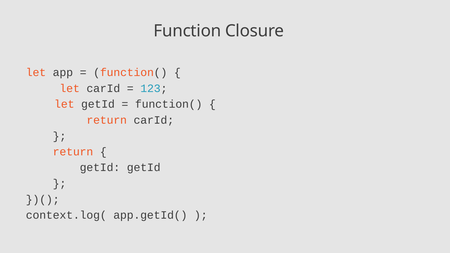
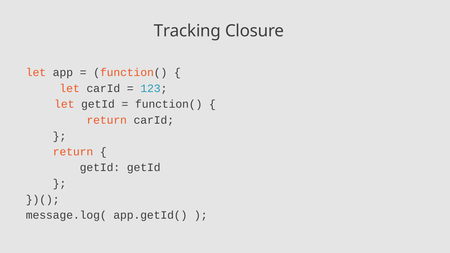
Function: Function -> Tracking
context.log(: context.log( -> message.log(
